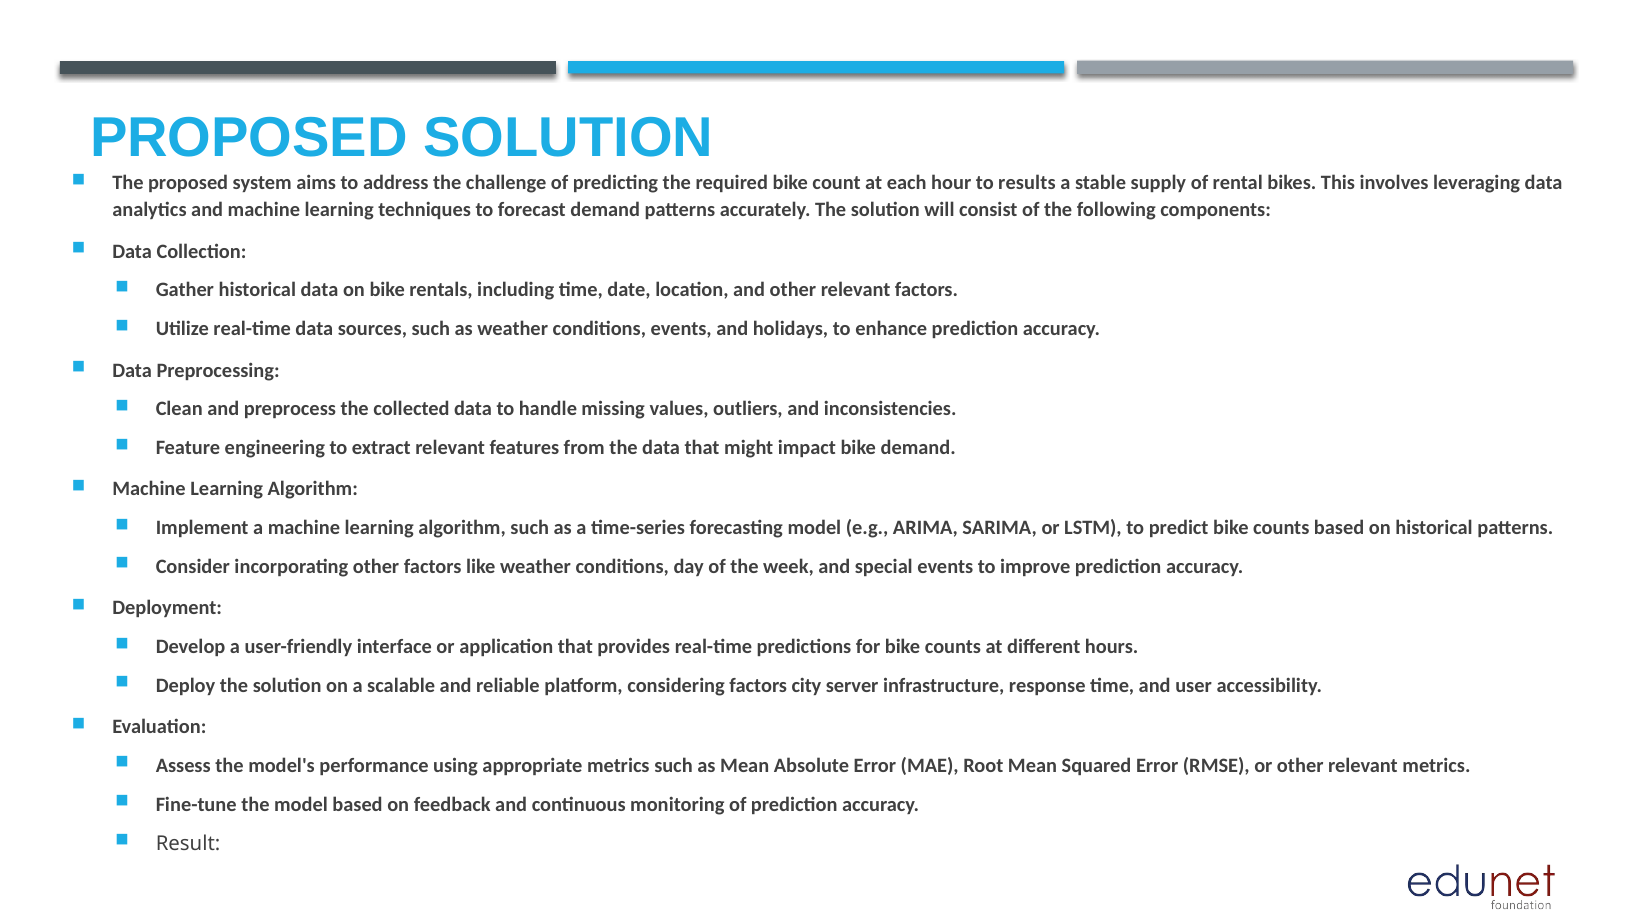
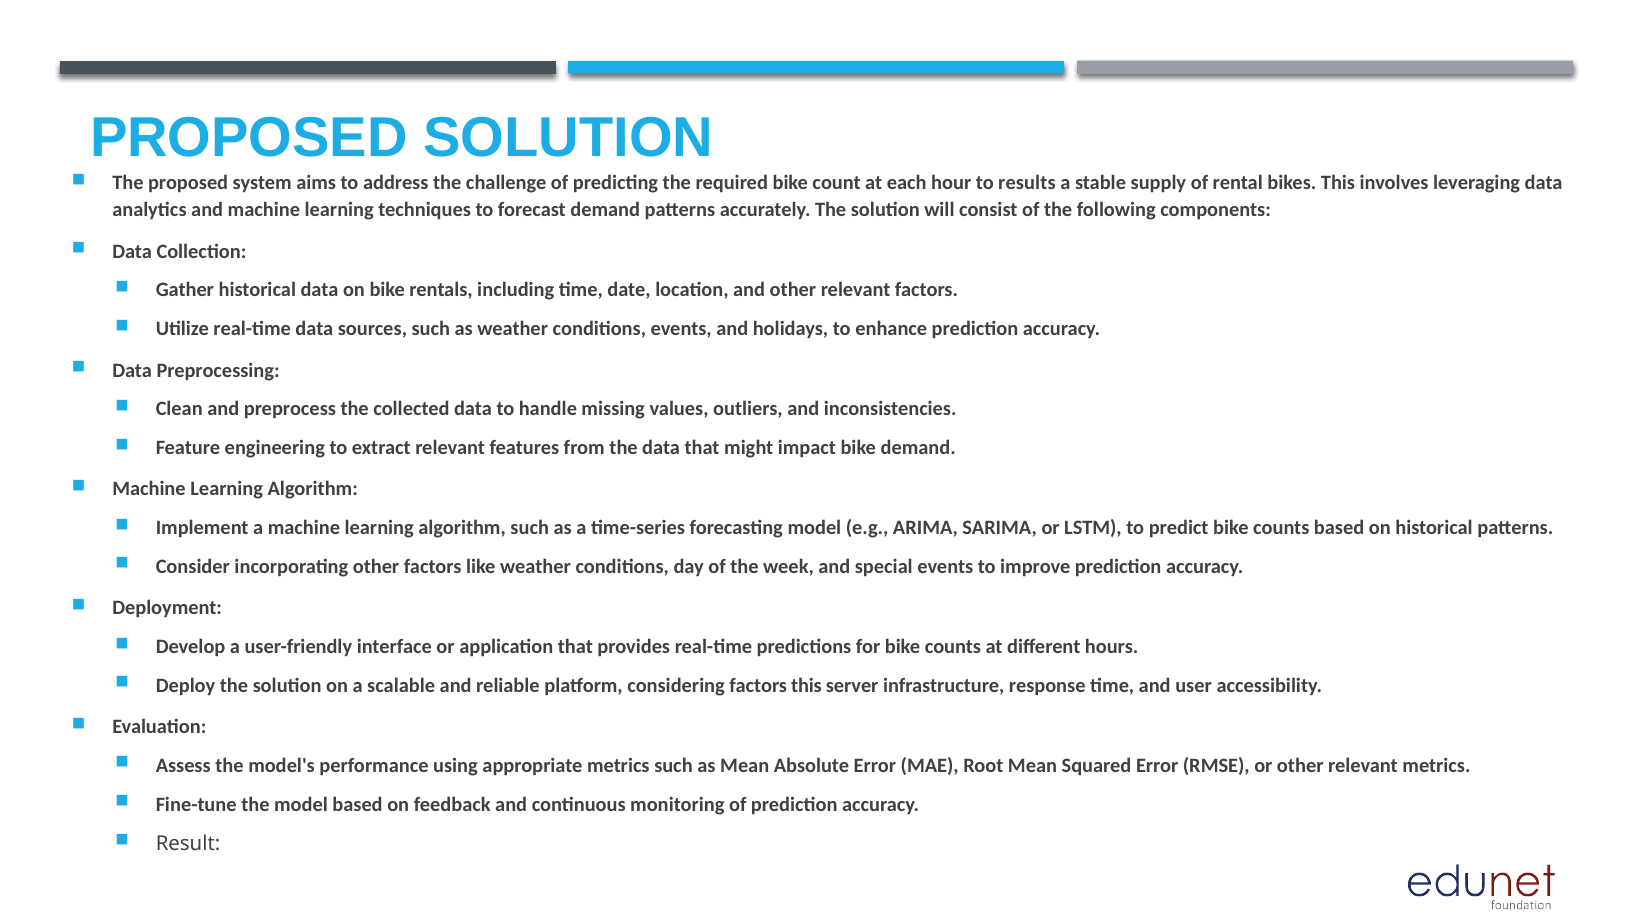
factors city: city -> this
